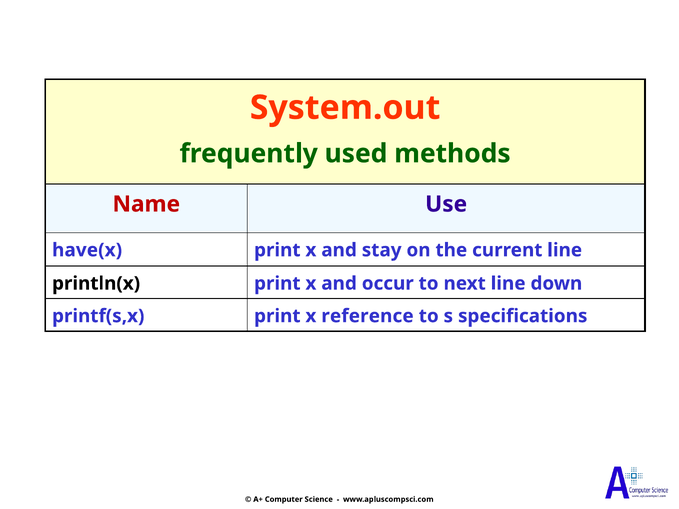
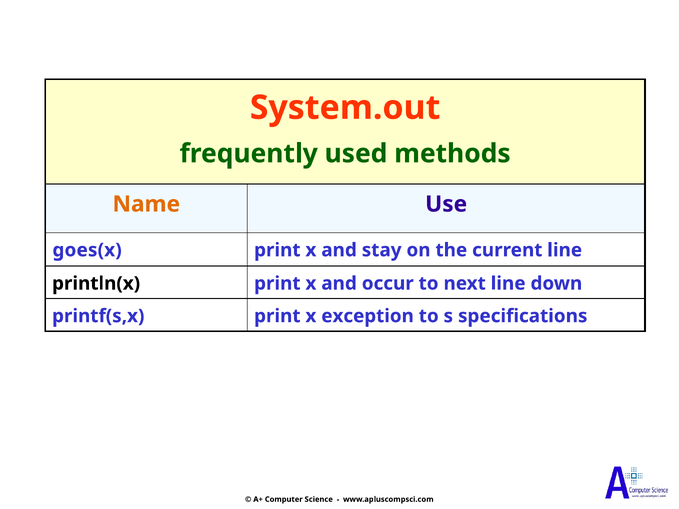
Name colour: red -> orange
have(x: have(x -> goes(x
reference: reference -> exception
